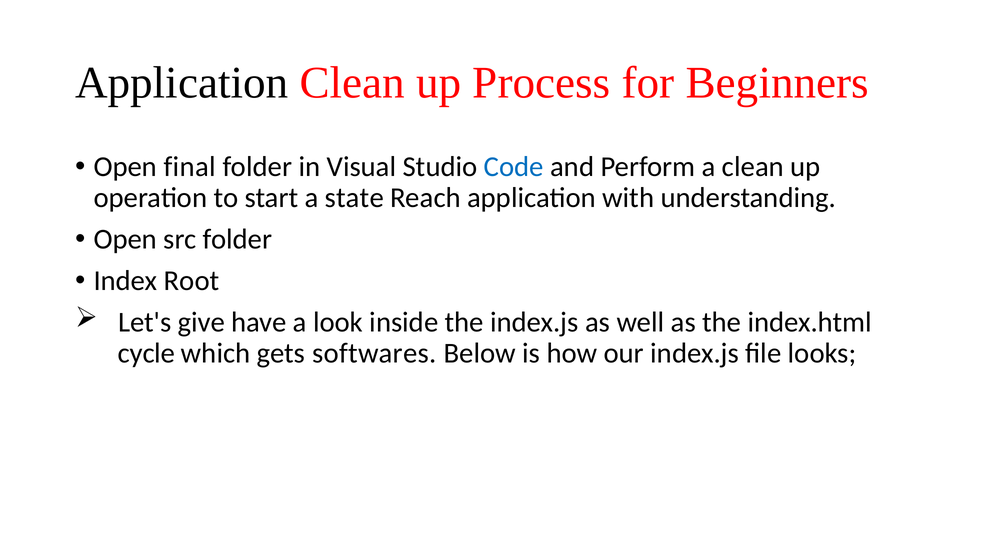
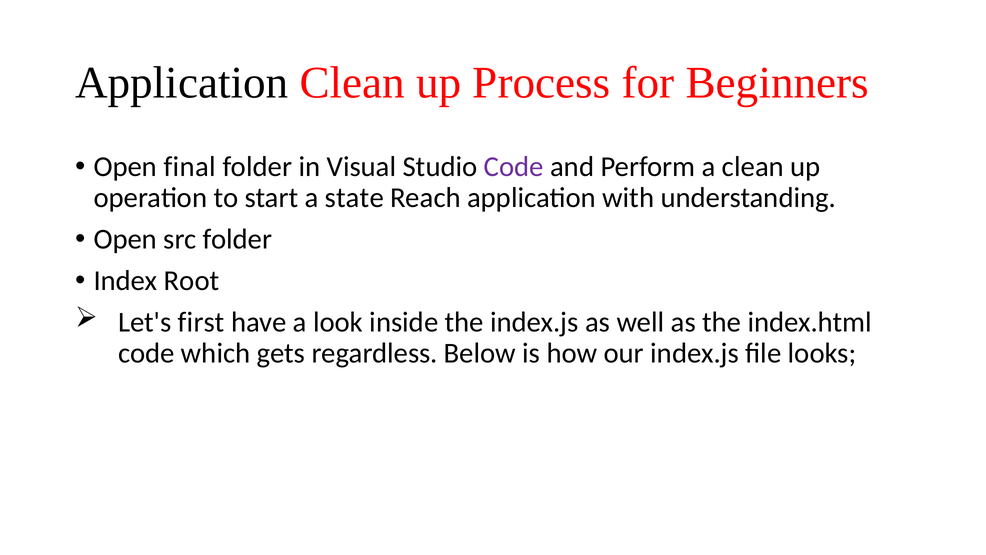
Code at (514, 167) colour: blue -> purple
give: give -> first
cycle at (146, 353): cycle -> code
softwares: softwares -> regardless
